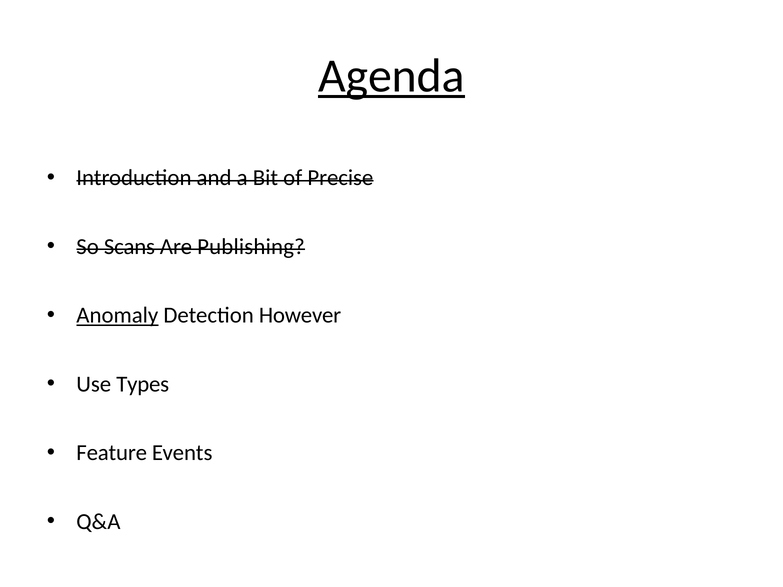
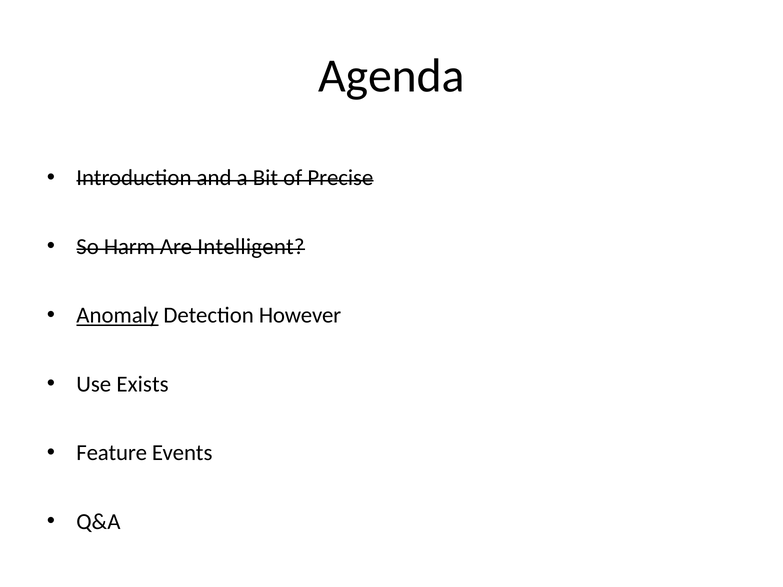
Agenda underline: present -> none
Scans: Scans -> Harm
Publishing: Publishing -> Intelligent
Types: Types -> Exists
